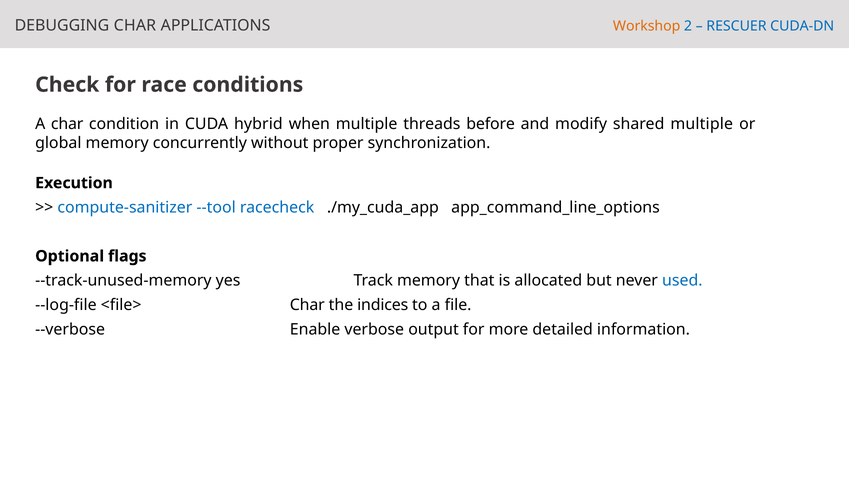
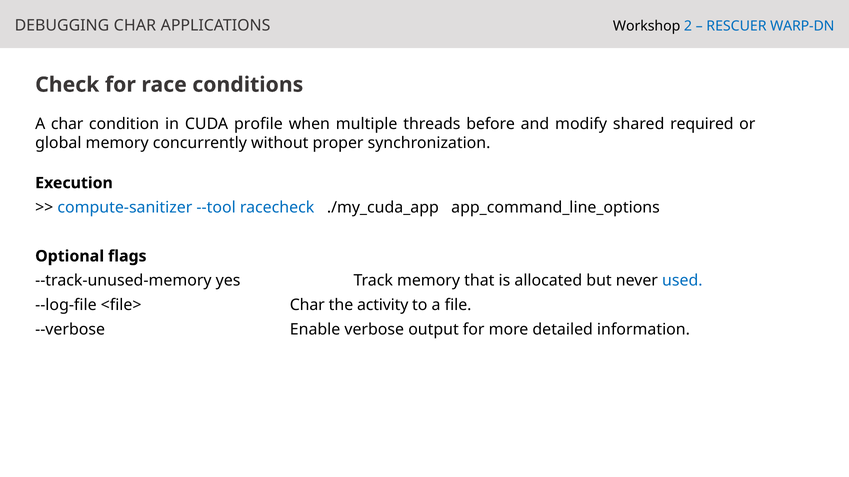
Workshop colour: orange -> black
CUDA-DN: CUDA-DN -> WARP-DN
hybrid: hybrid -> profile
shared multiple: multiple -> required
indices: indices -> activity
